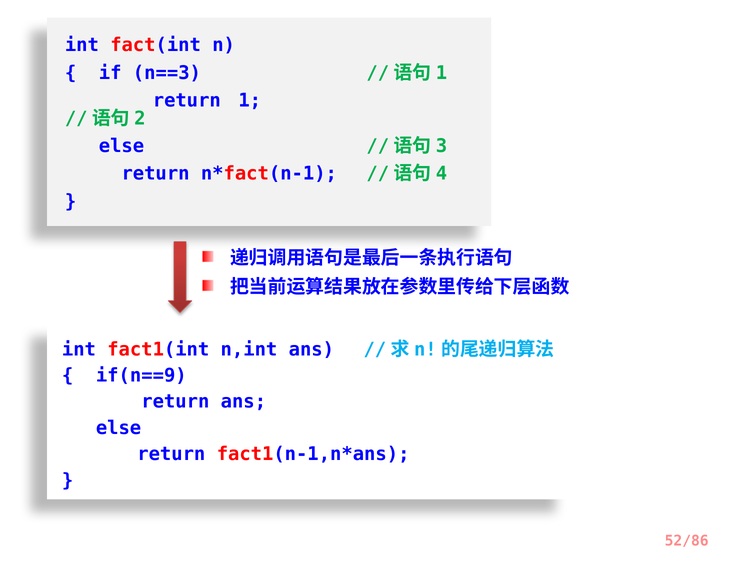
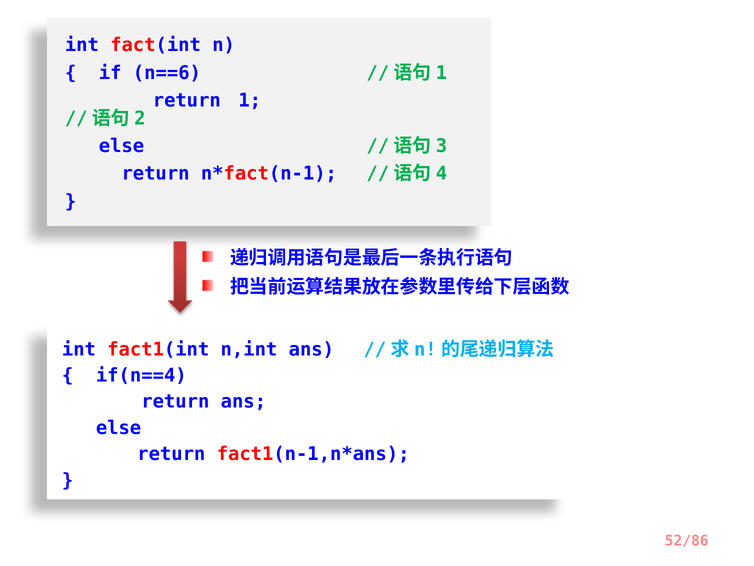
n==3: n==3 -> n==6
if(n==9: if(n==9 -> if(n==4
